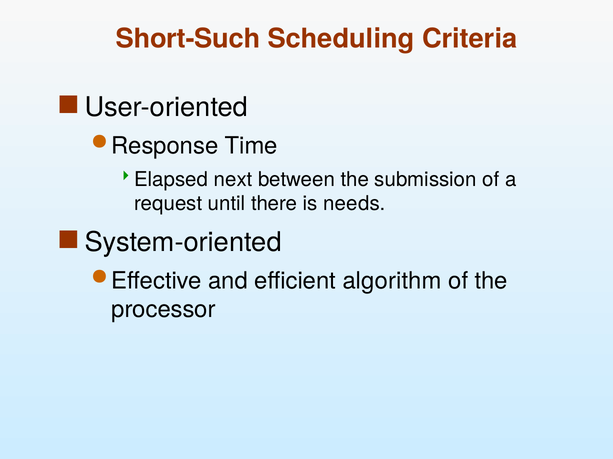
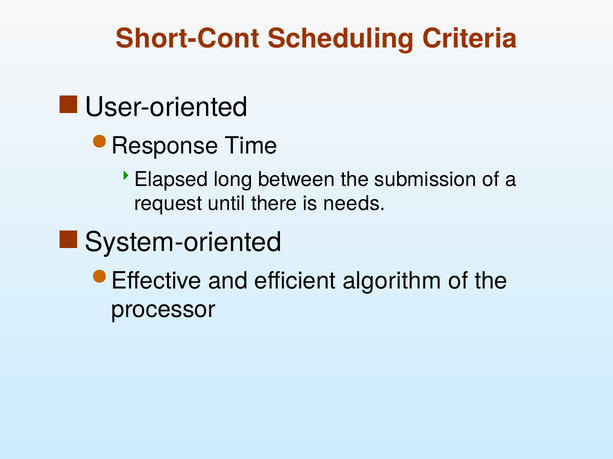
Short-Such: Short-Such -> Short-Cont
next: next -> long
